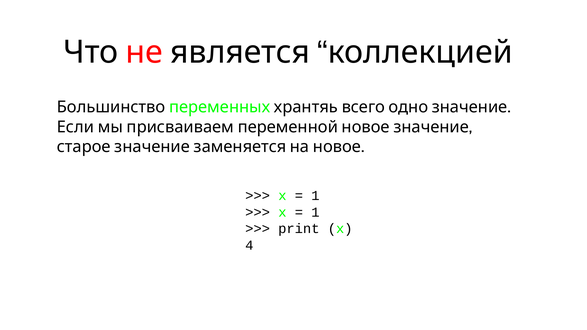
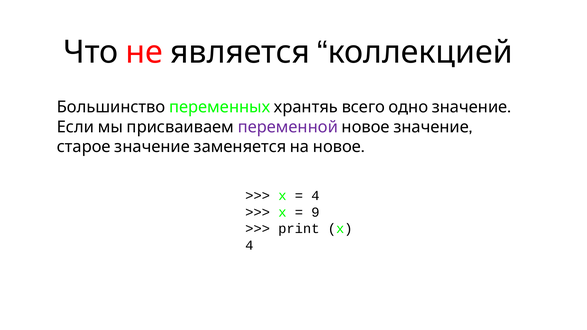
переменной colour: black -> purple
1 at (315, 196): 1 -> 4
1 at (315, 212): 1 -> 9
